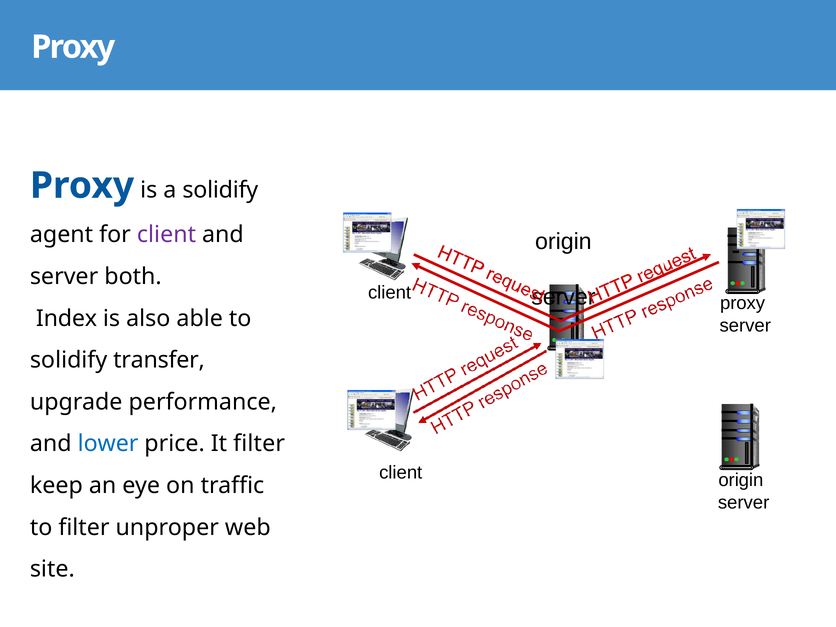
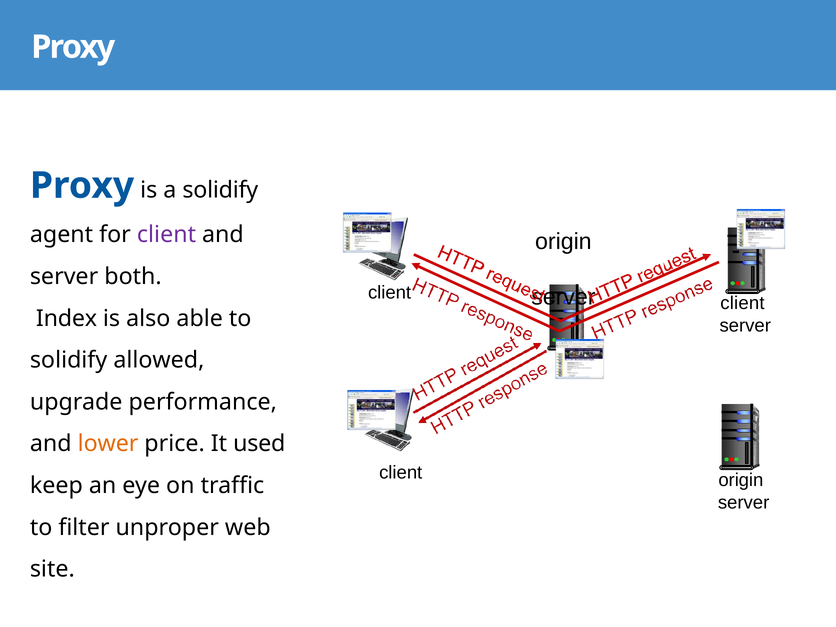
proxy at (743, 303): proxy -> client
transfer: transfer -> allowed
lower colour: blue -> orange
It filter: filter -> used
